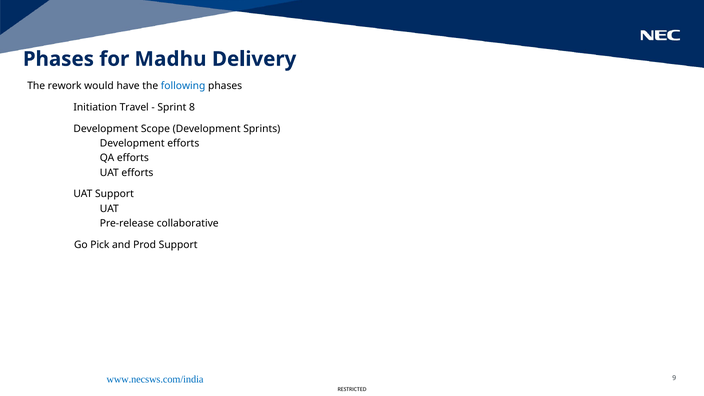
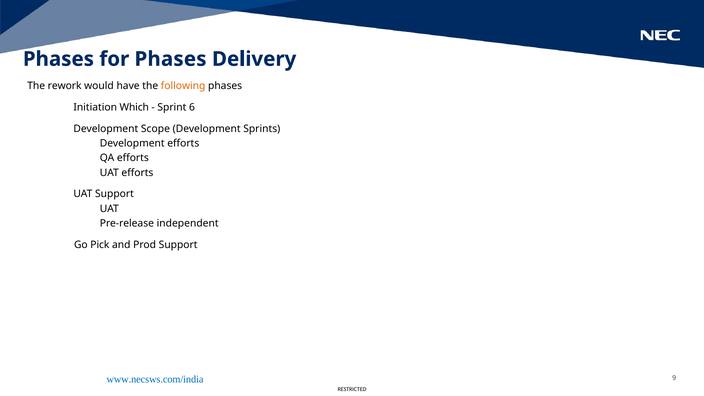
for Madhu: Madhu -> Phases
following colour: blue -> orange
Travel: Travel -> Which
8: 8 -> 6
collaborative: collaborative -> independent
